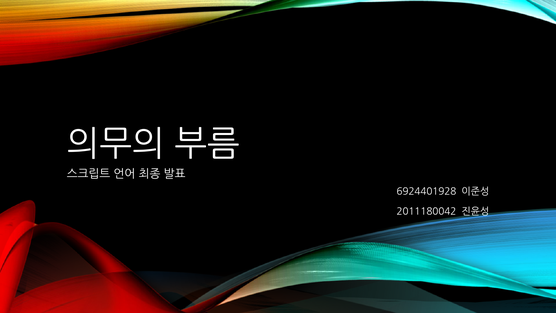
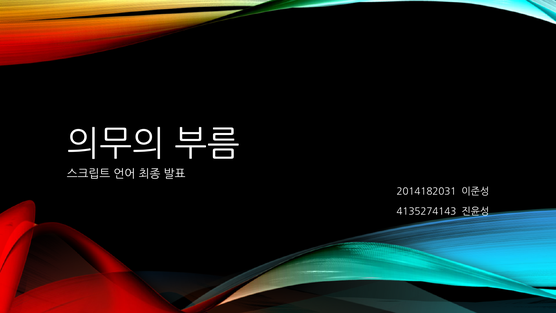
6924401928: 6924401928 -> 2014182031
2011180042: 2011180042 -> 4135274143
